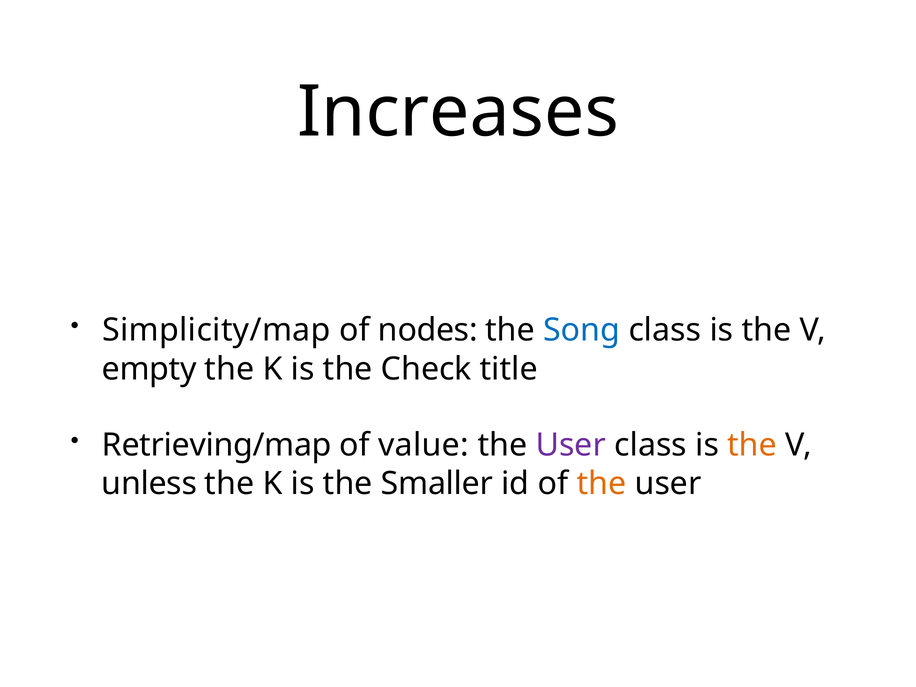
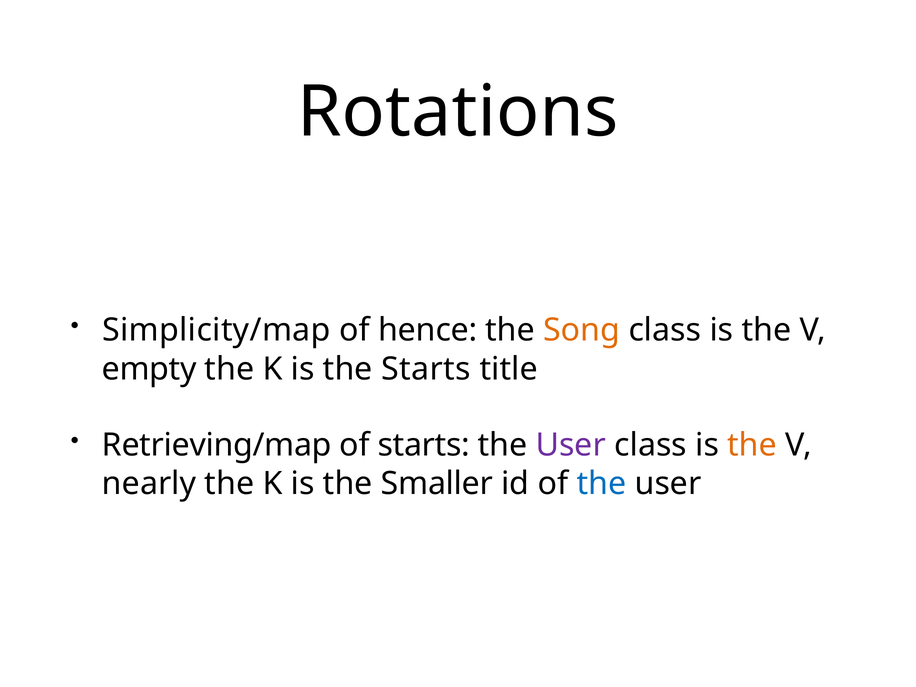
Increases: Increases -> Rotations
nodes: nodes -> hence
Song colour: blue -> orange
the Check: Check -> Starts
of value: value -> starts
unless: unless -> nearly
the at (601, 484) colour: orange -> blue
